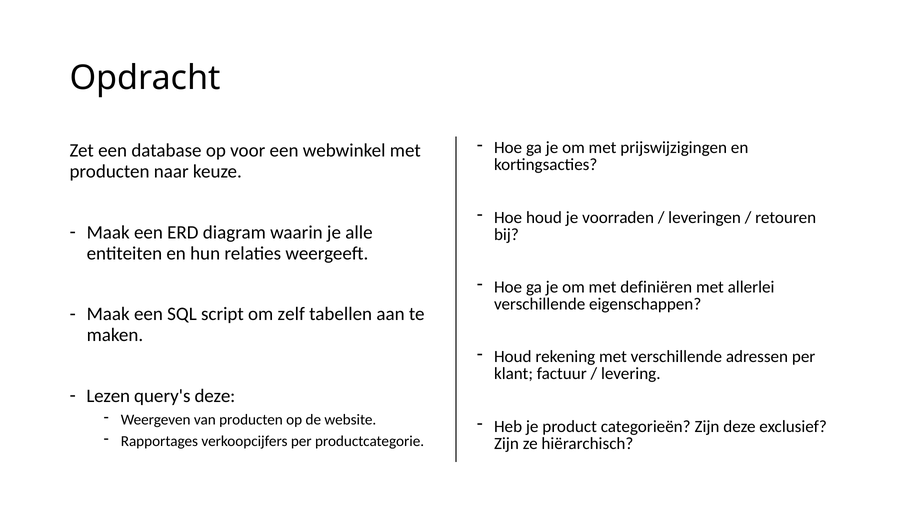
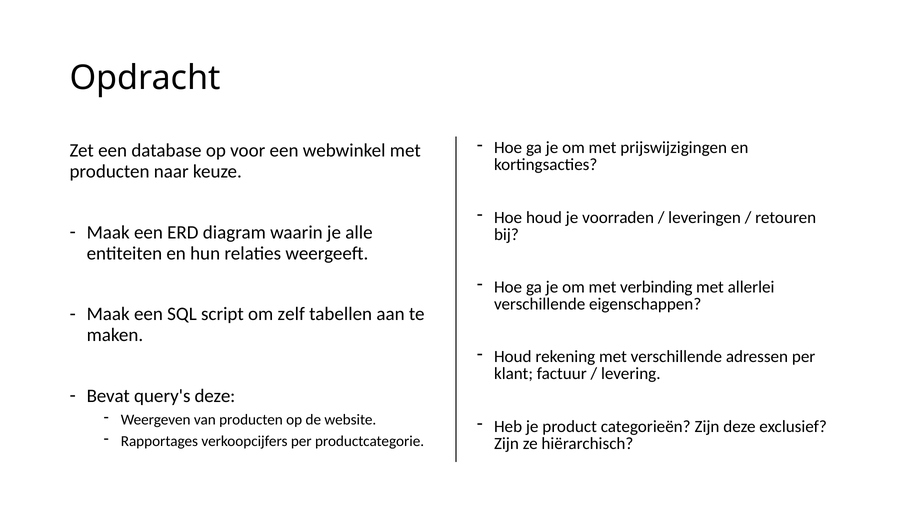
definiëren: definiëren -> verbinding
Lezen: Lezen -> Bevat
